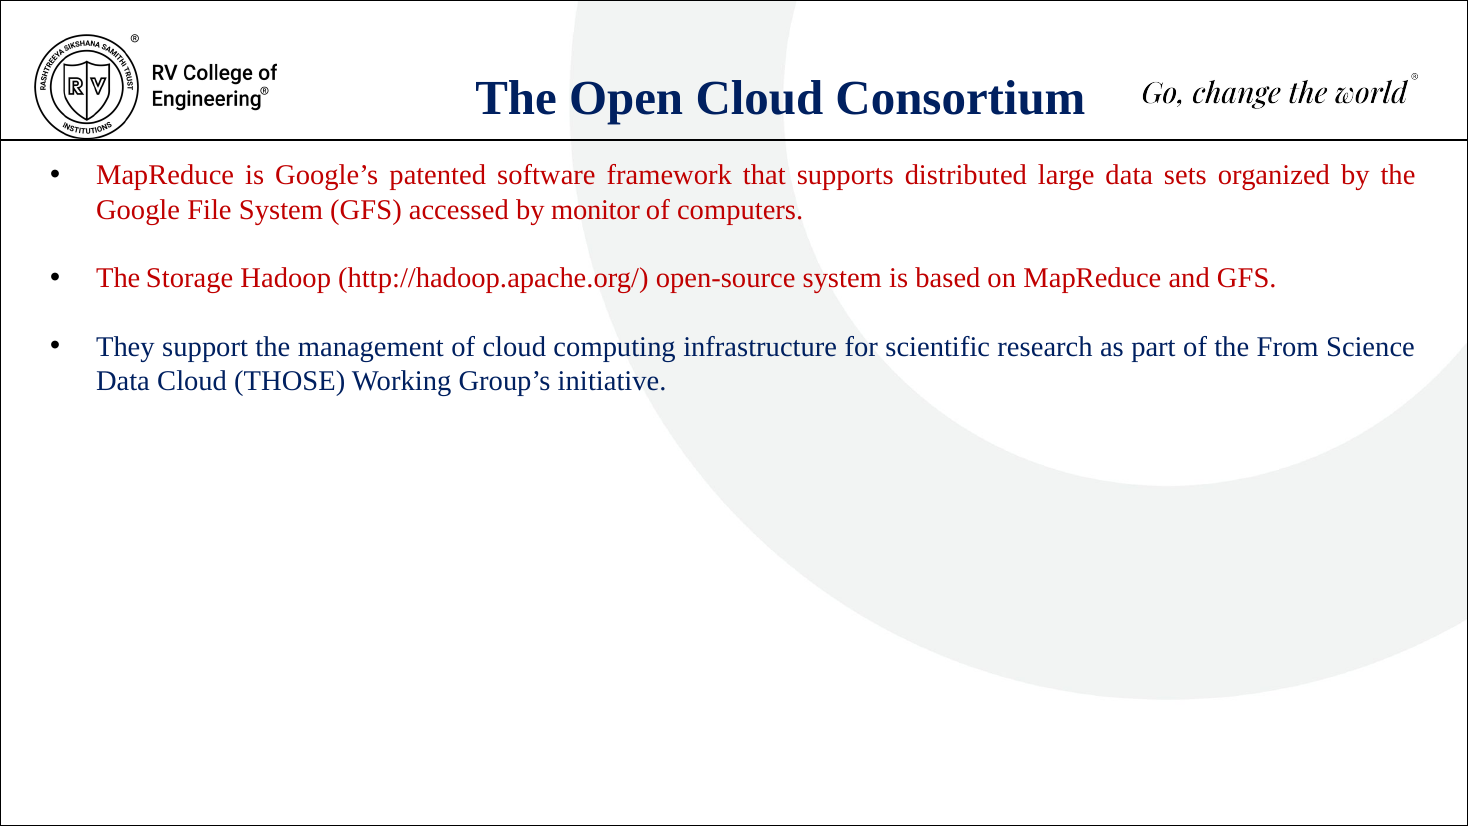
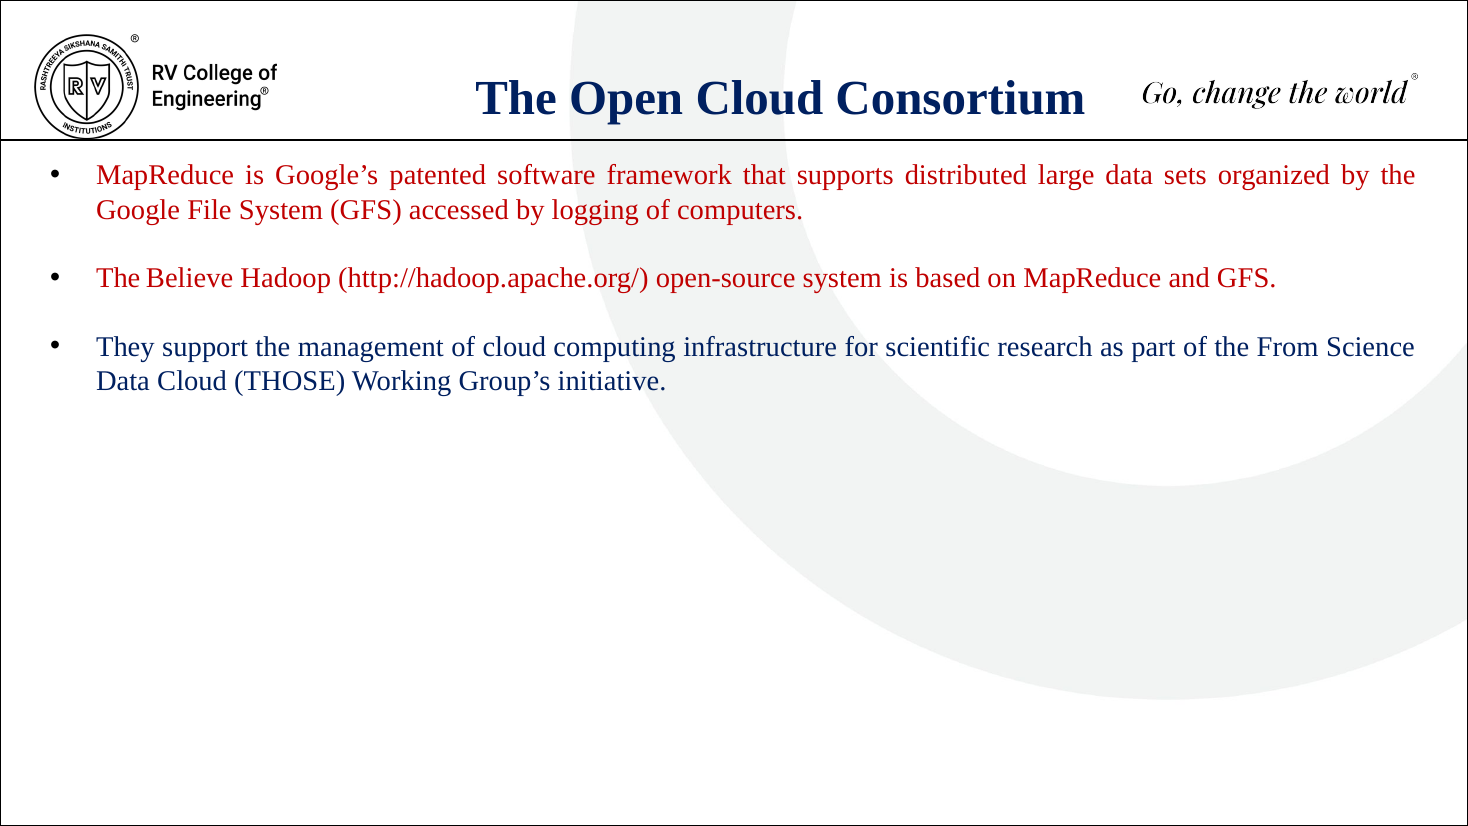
monitor: monitor -> logging
Storage: Storage -> Believe
